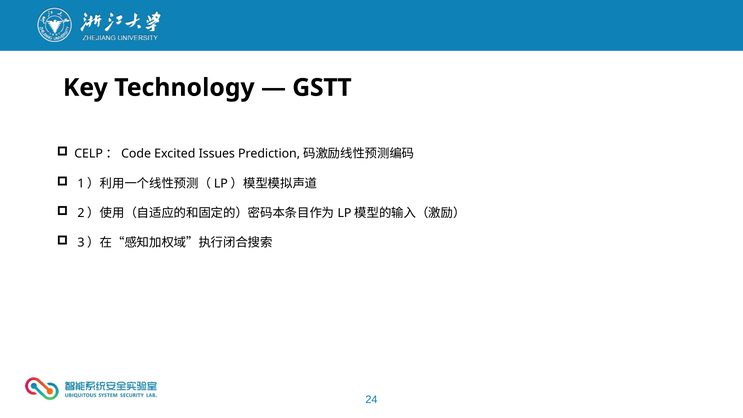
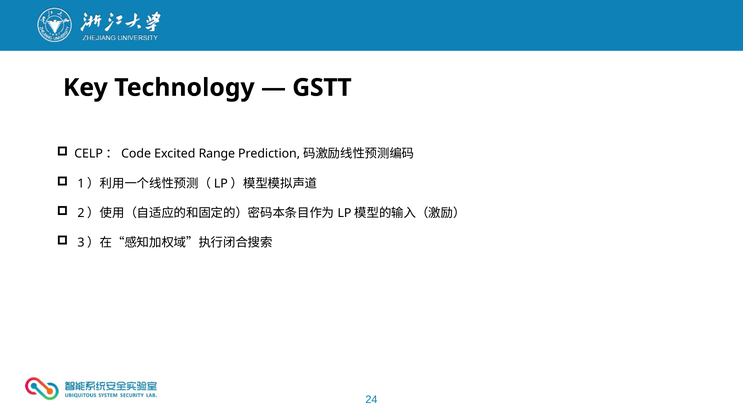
Issues: Issues -> Range
